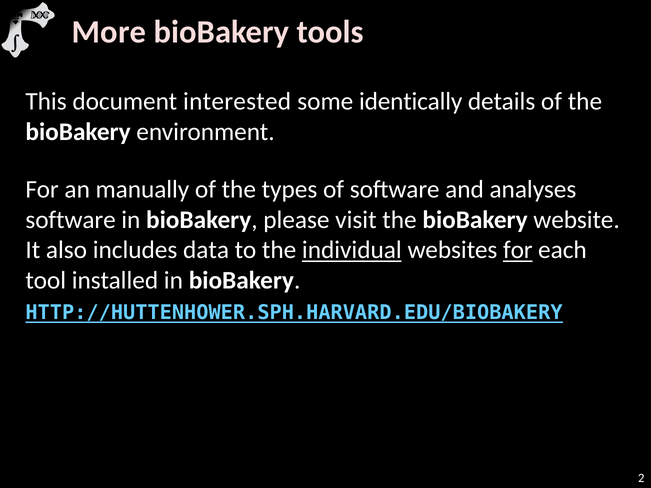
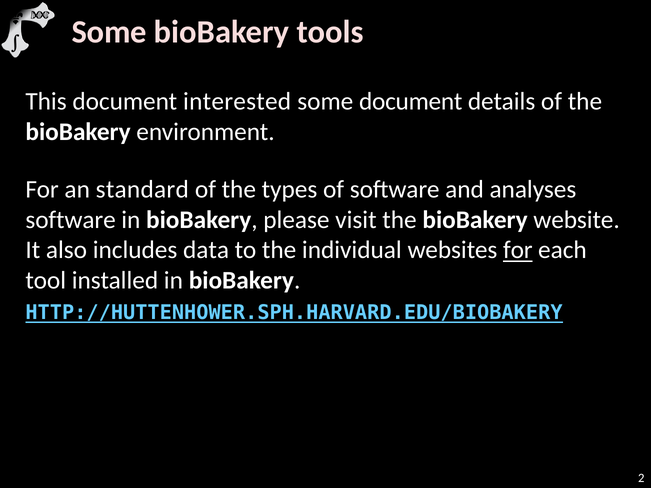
More at (109, 32): More -> Some
some identically: identically -> document
manually: manually -> standard
individual underline: present -> none
